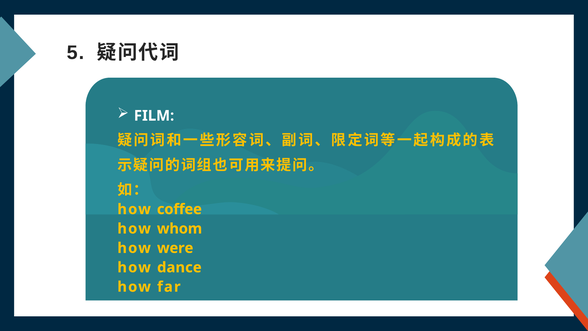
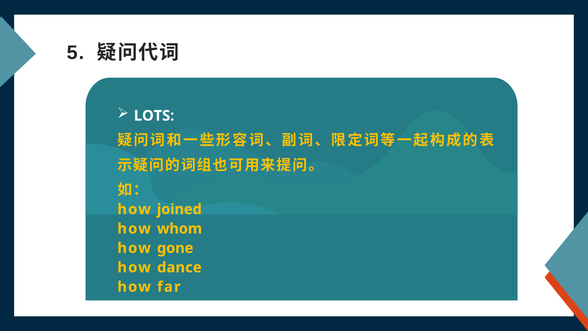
FILM: FILM -> LOTS
coffee: coffee -> joined
were: were -> gone
